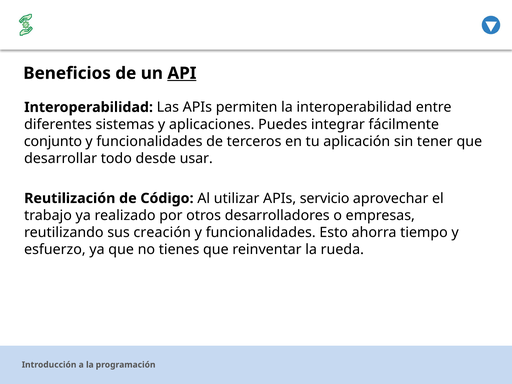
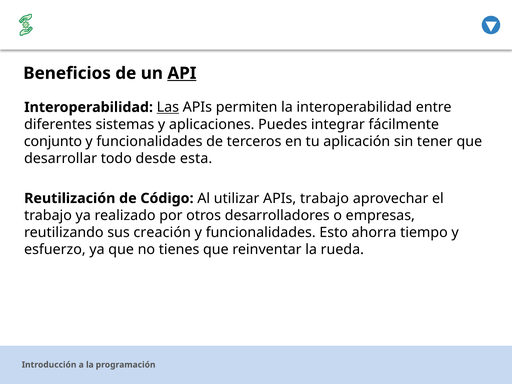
Las underline: none -> present
usar: usar -> esta
APIs servicio: servicio -> trabajo
